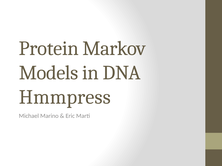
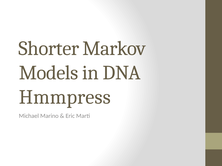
Protein: Protein -> Shorter
